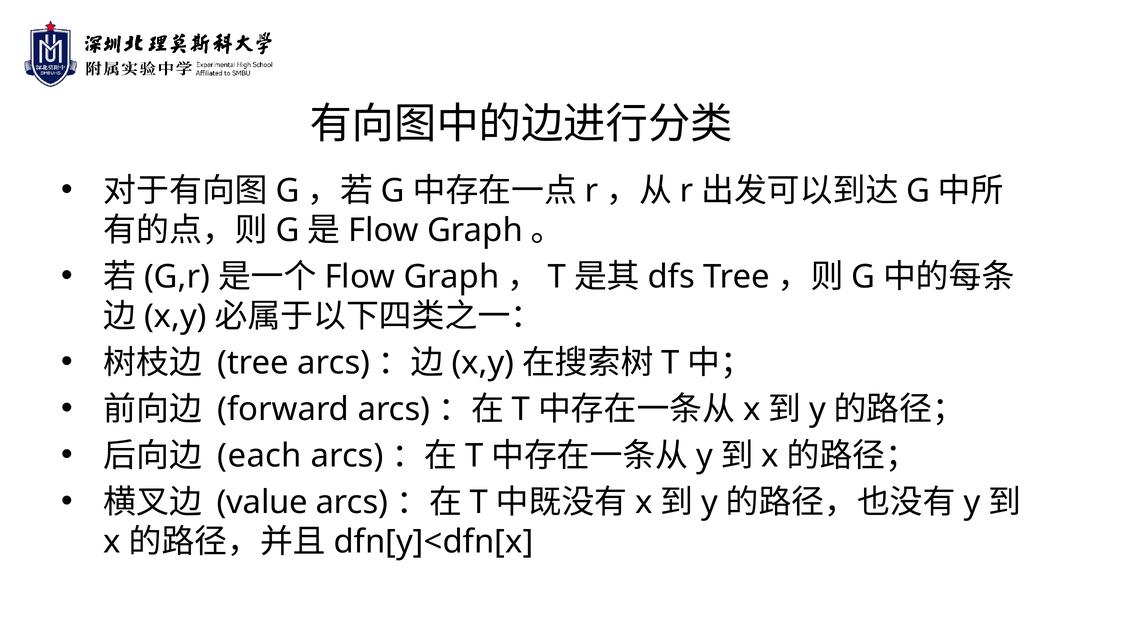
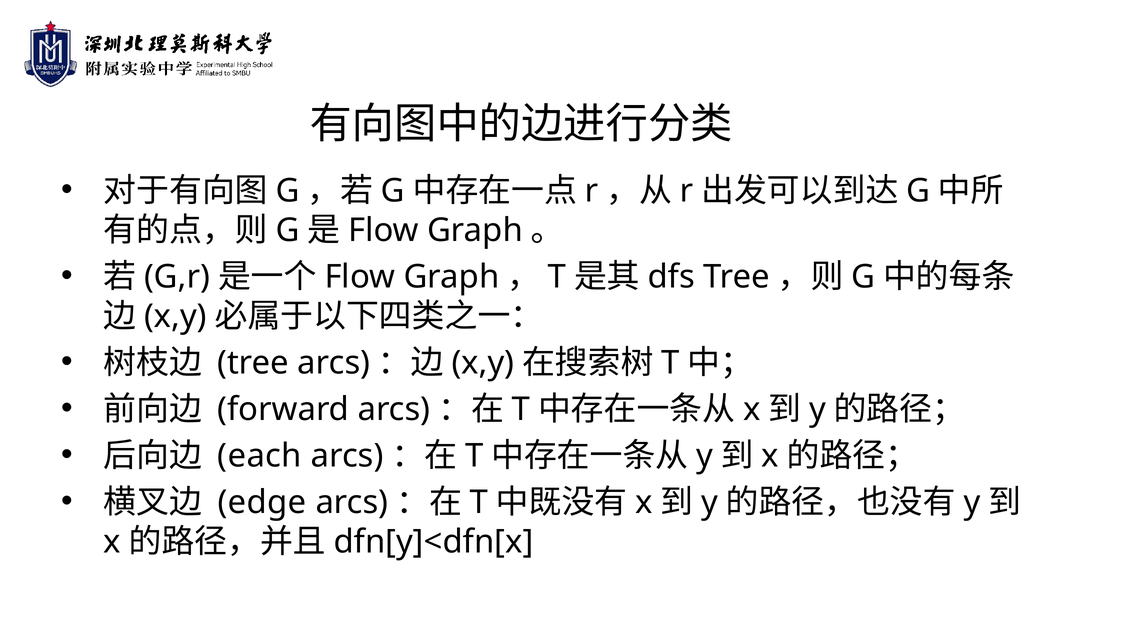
value: value -> edge
